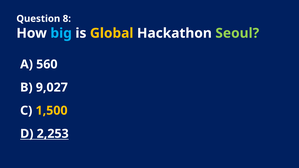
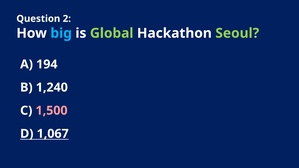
8: 8 -> 2
Global colour: yellow -> light green
560: 560 -> 194
9,027: 9,027 -> 1,240
1,500 colour: yellow -> pink
2,253: 2,253 -> 1,067
